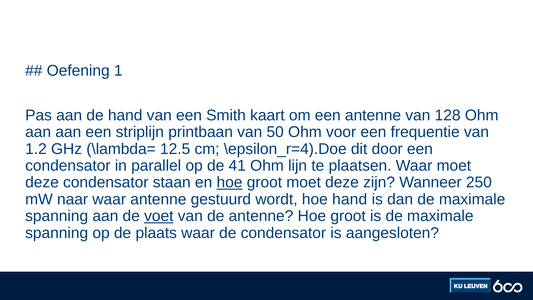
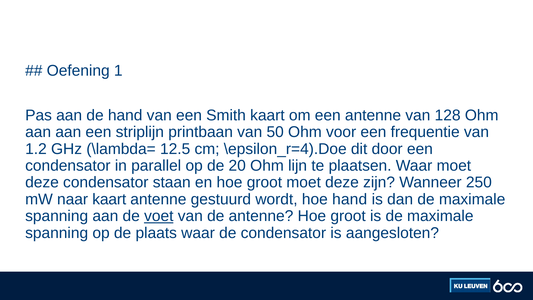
41: 41 -> 20
hoe at (229, 182) underline: present -> none
naar waar: waar -> kaart
